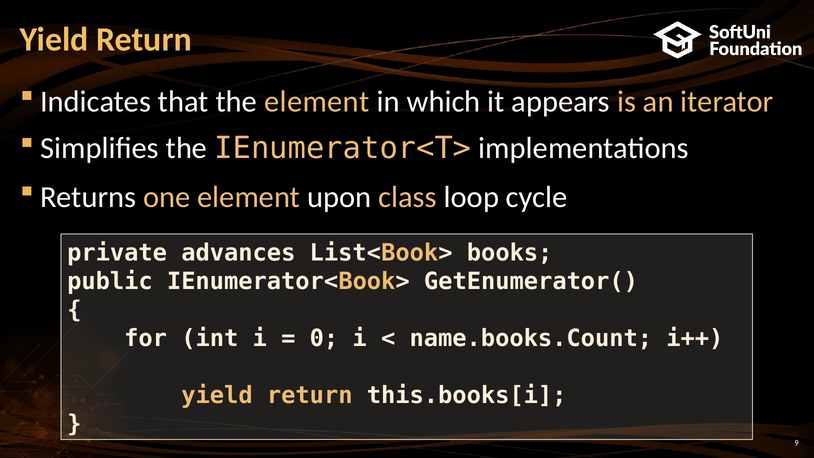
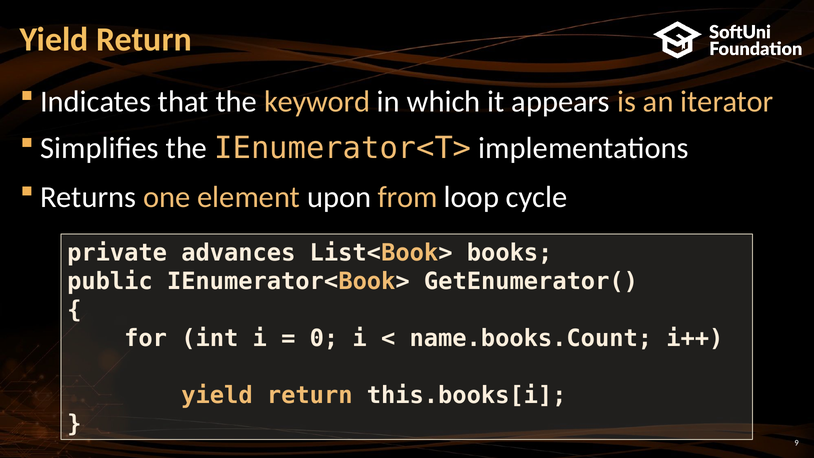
the element: element -> keyword
class: class -> from
